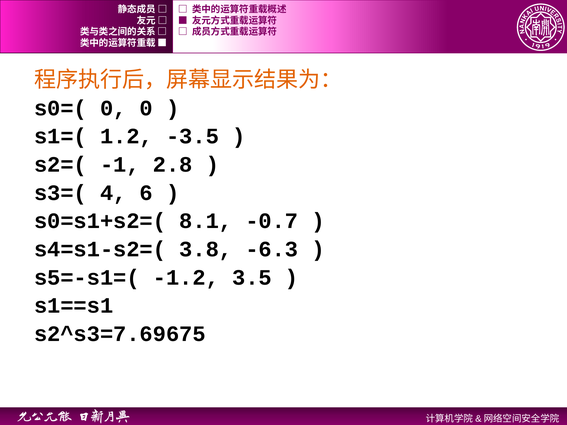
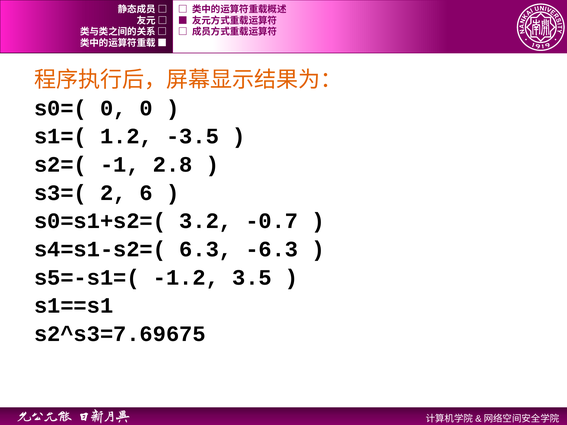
4: 4 -> 2
8.1: 8.1 -> 3.2
3.8: 3.8 -> 6.3
